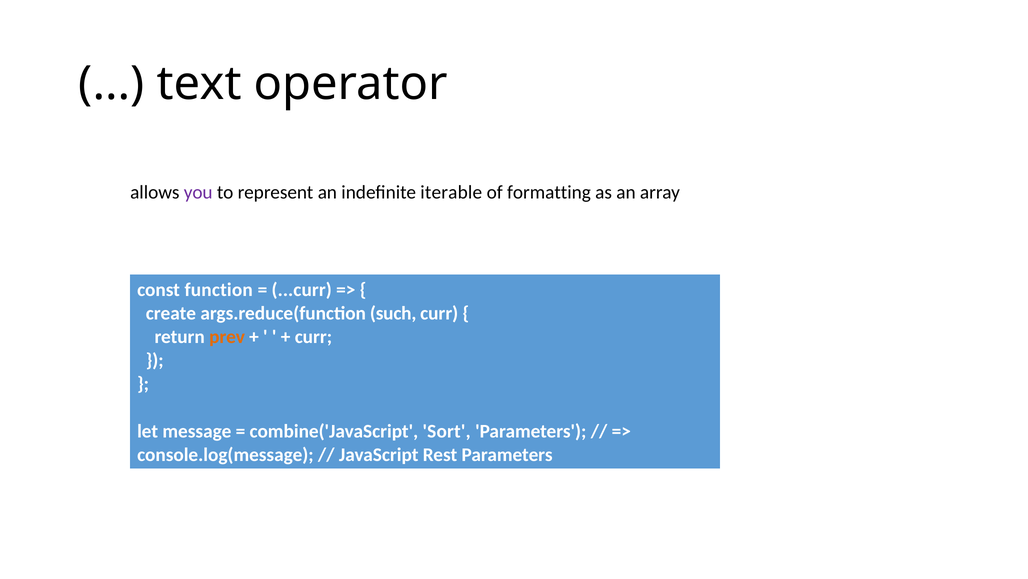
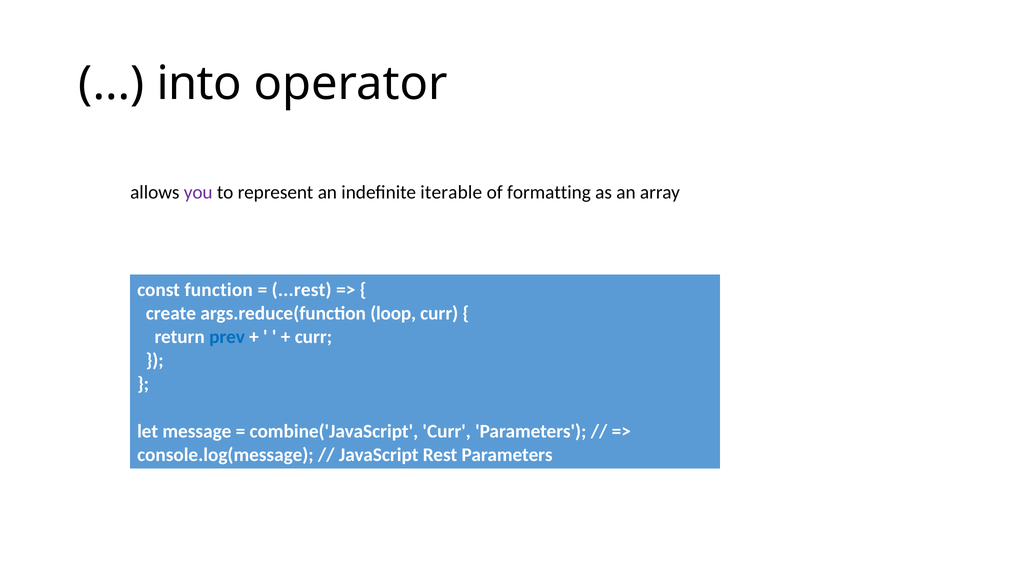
text: text -> into
...curr: ...curr -> ...rest
such: such -> loop
prev colour: orange -> blue
combine('JavaScript Sort: Sort -> Curr
